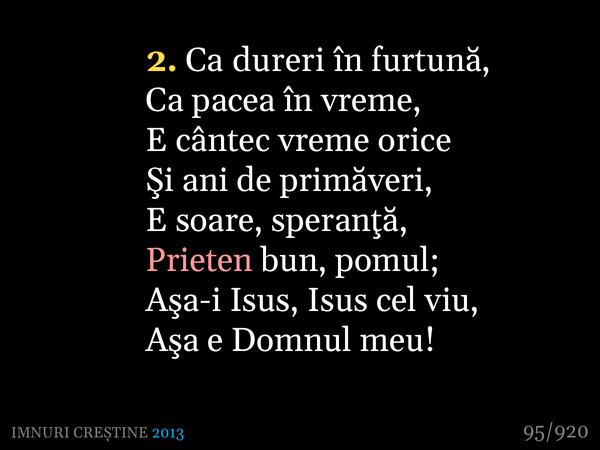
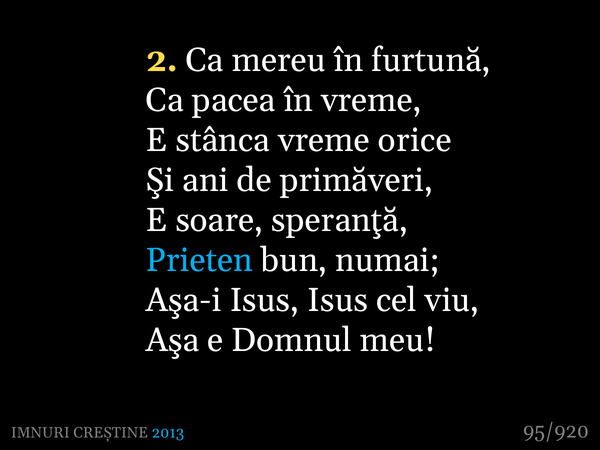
dureri: dureri -> mereu
cântec: cântec -> stânca
Prieten colour: pink -> light blue
pomul: pomul -> numai
